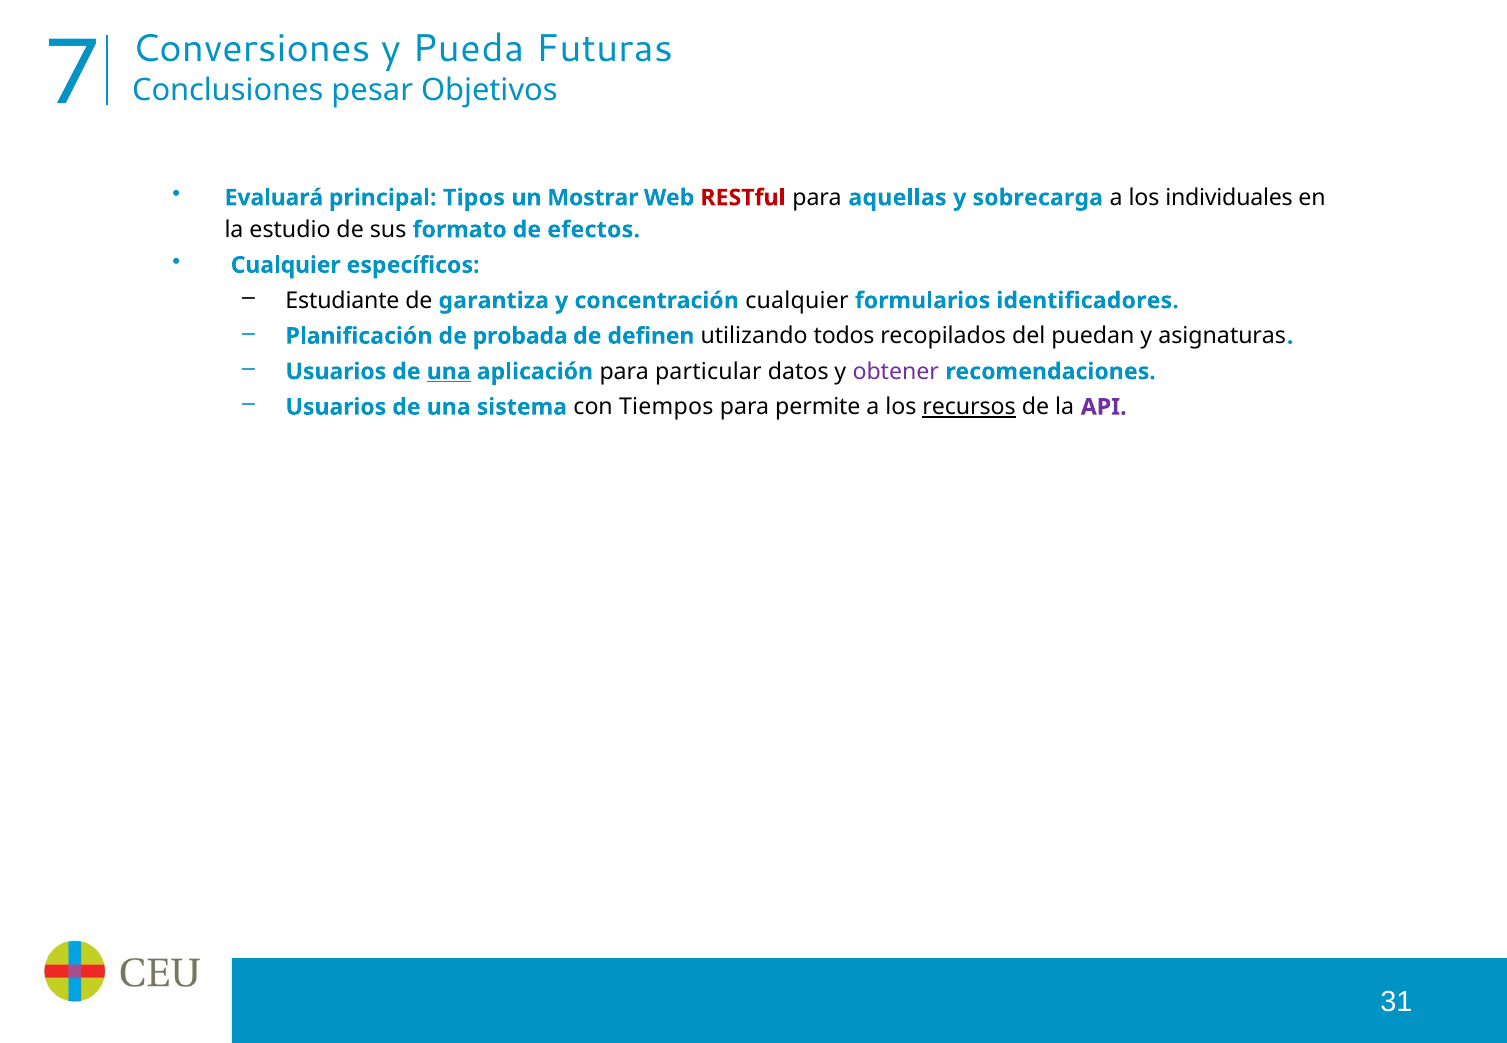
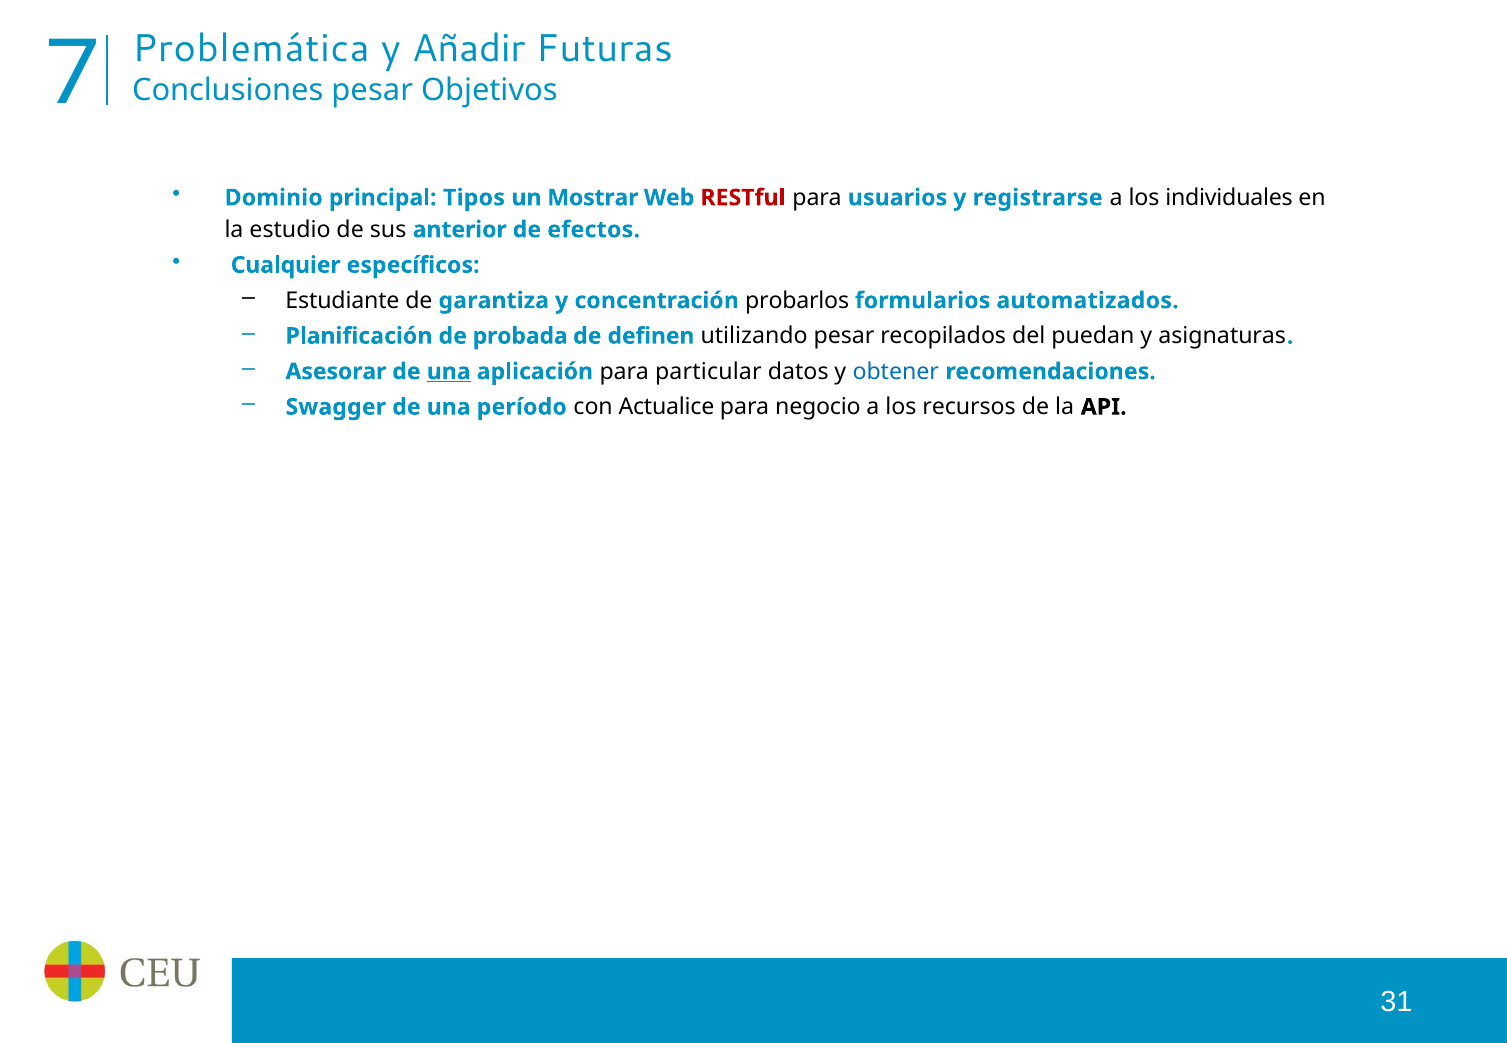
Conversiones: Conversiones -> Problemática
Pueda: Pueda -> Añadir
Evaluará: Evaluará -> Dominio
aquellas: aquellas -> usuarios
sobrecarga: sobrecarga -> registrarse
formato: formato -> anterior
concentración cualquier: cualquier -> probarlos
identificadores: identificadores -> automatizados
utilizando todos: todos -> pesar
Usuarios at (336, 372): Usuarios -> Asesorar
obtener colour: purple -> blue
Usuarios at (336, 407): Usuarios -> Swagger
sistema: sistema -> período
Tiempos: Tiempos -> Actualice
permite: permite -> negocio
recursos underline: present -> none
API colour: purple -> black
